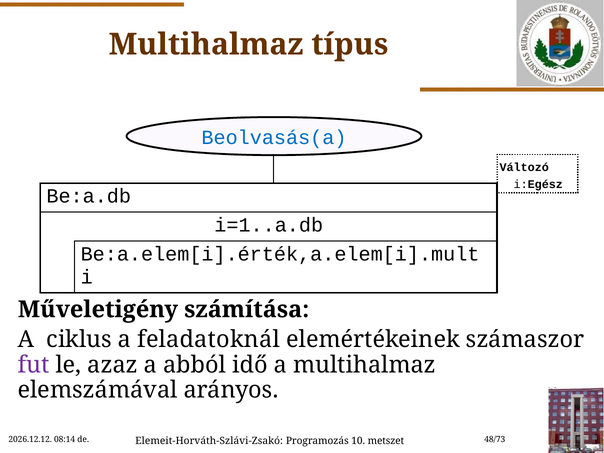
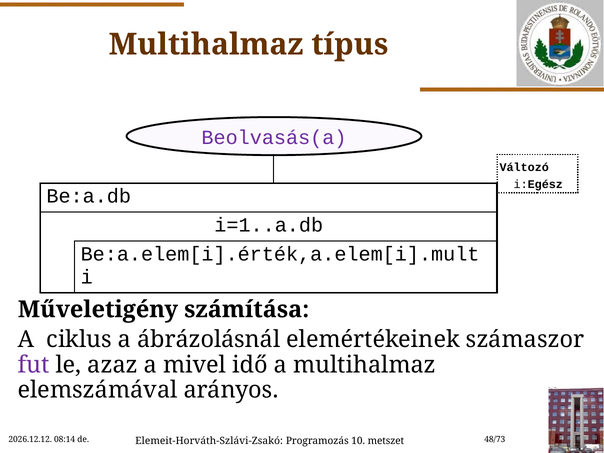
Beolvasás(a colour: blue -> purple
feladatoknál: feladatoknál -> ábrázolásnál
abból: abból -> mivel
